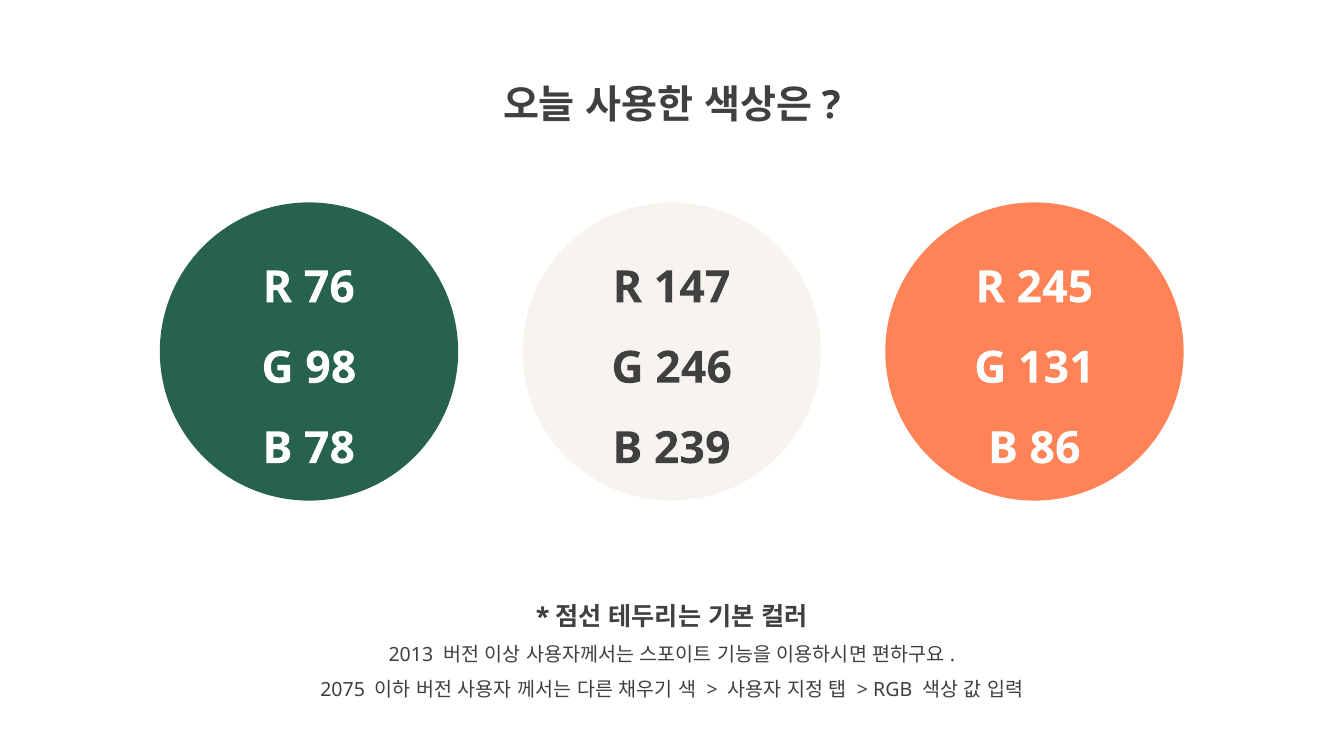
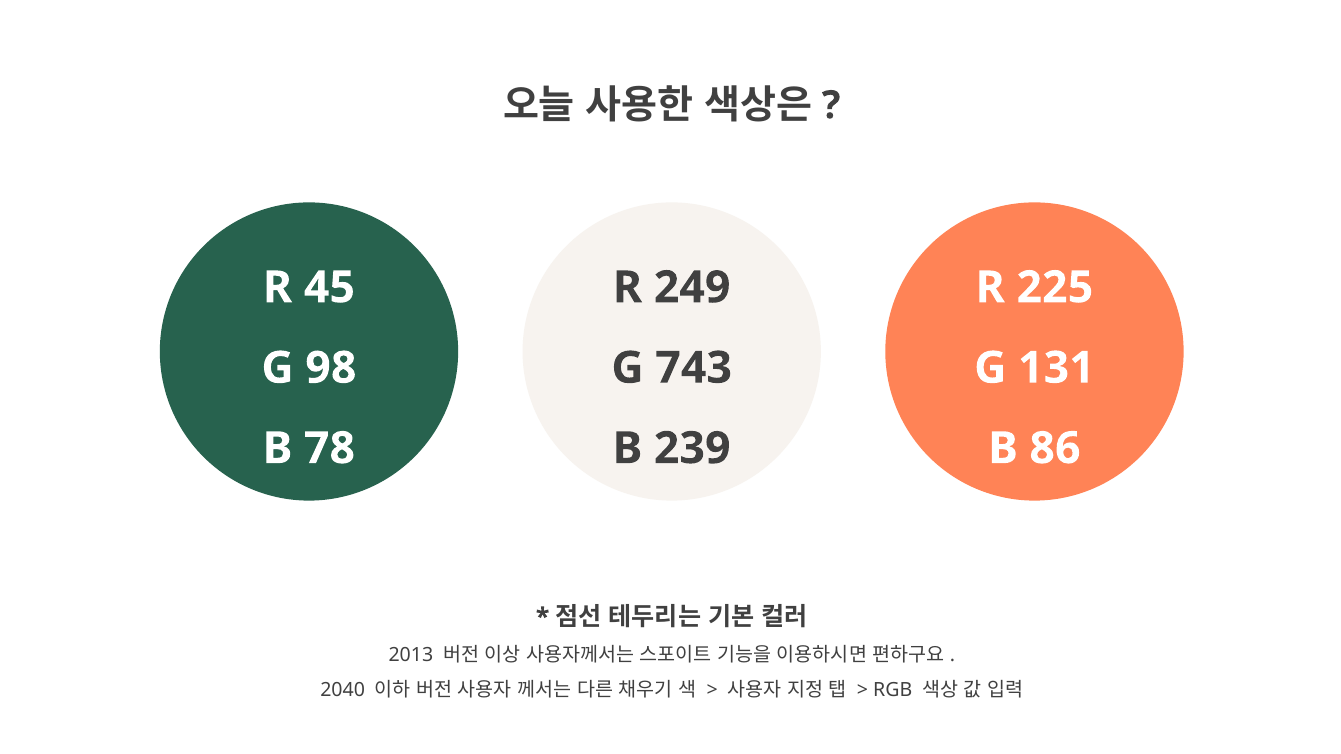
76: 76 -> 45
147: 147 -> 249
245: 245 -> 225
246: 246 -> 743
2075: 2075 -> 2040
